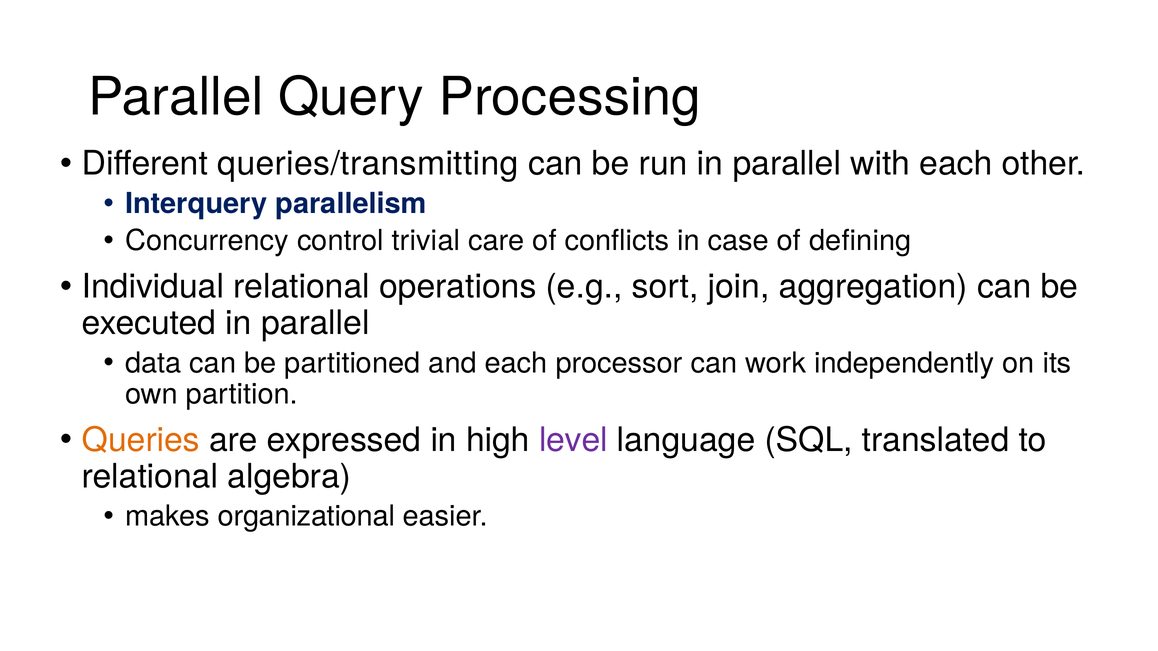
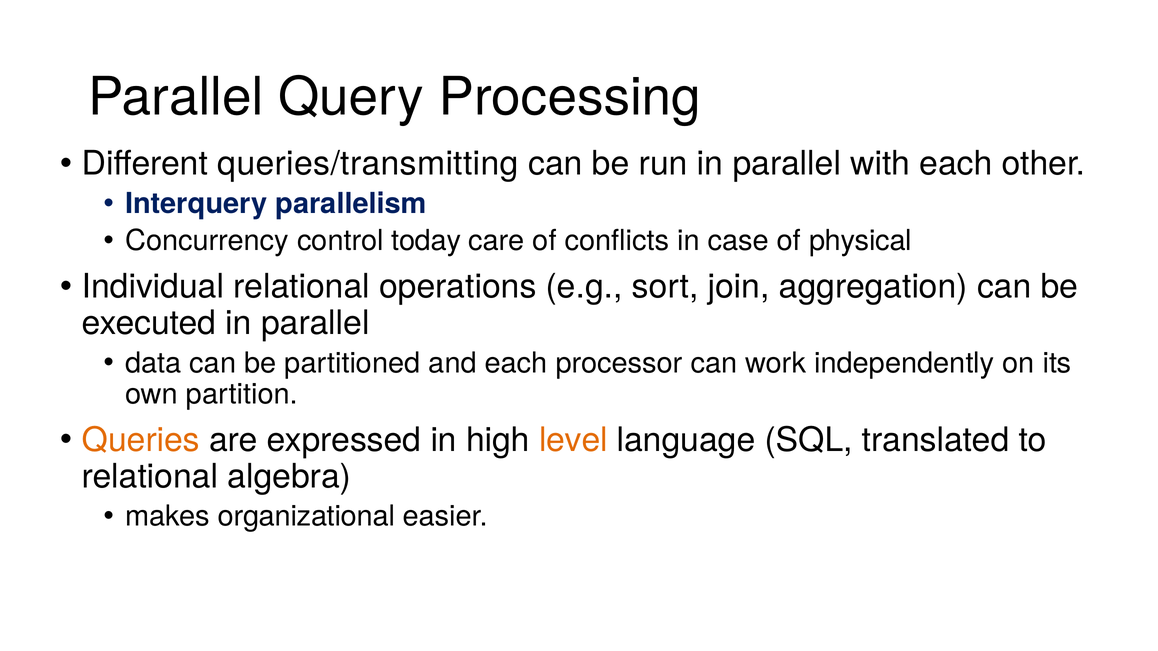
trivial: trivial -> today
defining: defining -> physical
level colour: purple -> orange
